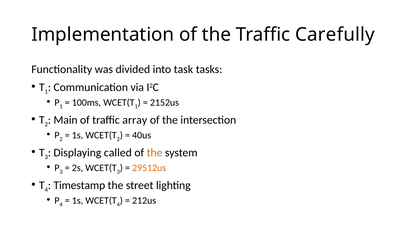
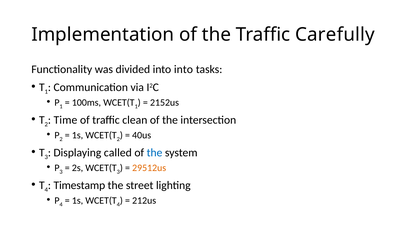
into task: task -> into
Main: Main -> Time
array: array -> clean
the at (155, 153) colour: orange -> blue
